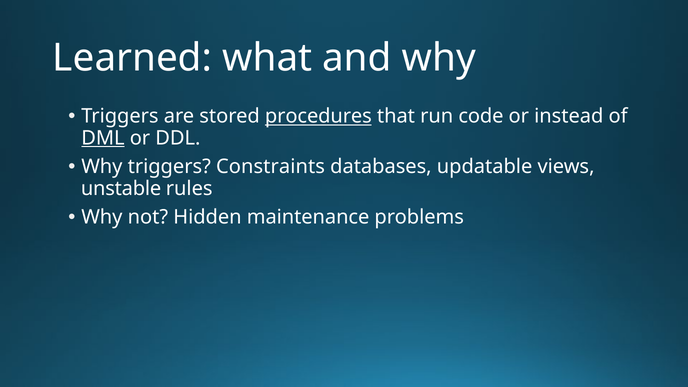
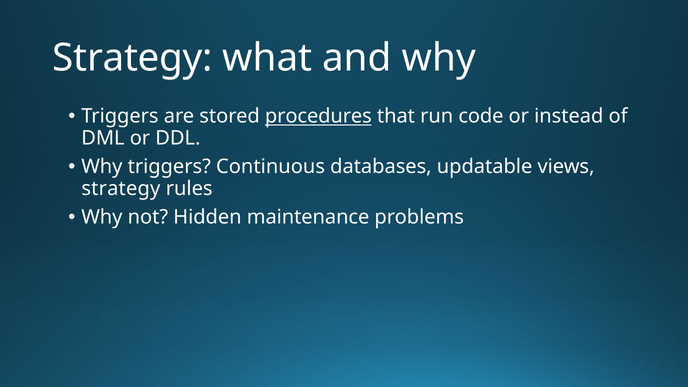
Learned at (132, 58): Learned -> Strategy
DML underline: present -> none
Constraints: Constraints -> Continuous
unstable at (121, 189): unstable -> strategy
